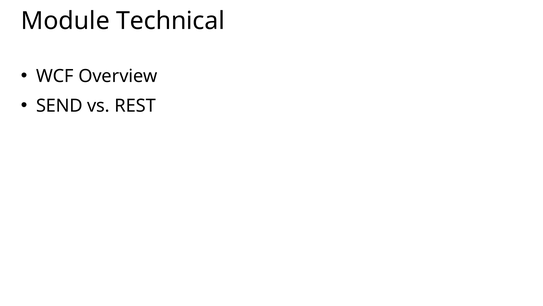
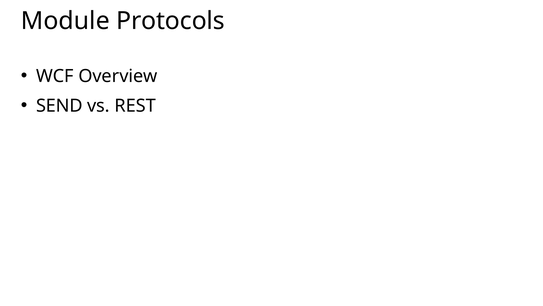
Technical: Technical -> Protocols
